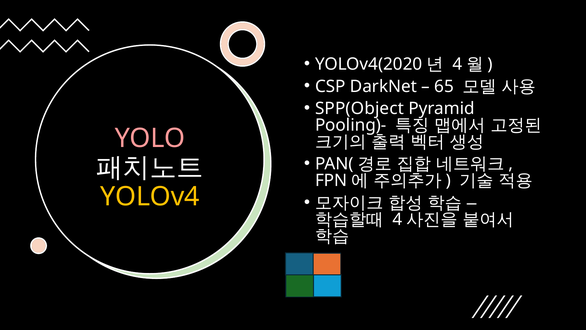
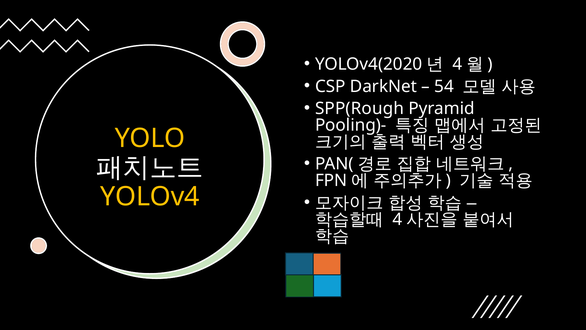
65: 65 -> 54
SPP(Object: SPP(Object -> SPP(Rough
YOLO colour: pink -> yellow
